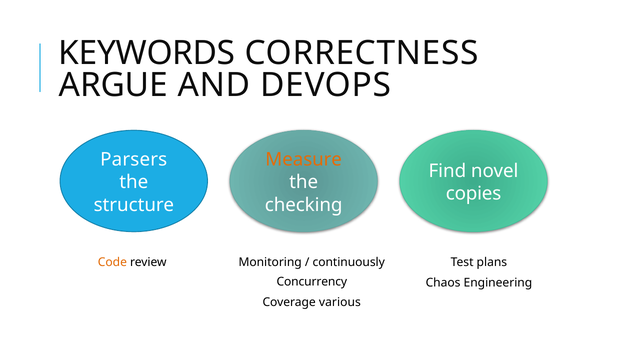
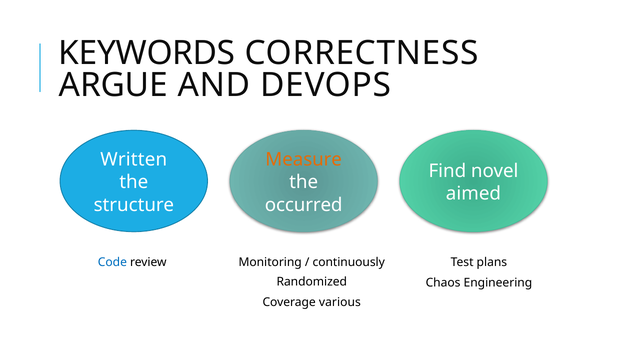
Parsers: Parsers -> Written
copies: copies -> aimed
checking: checking -> occurred
Code colour: orange -> blue
Concurrency: Concurrency -> Randomized
